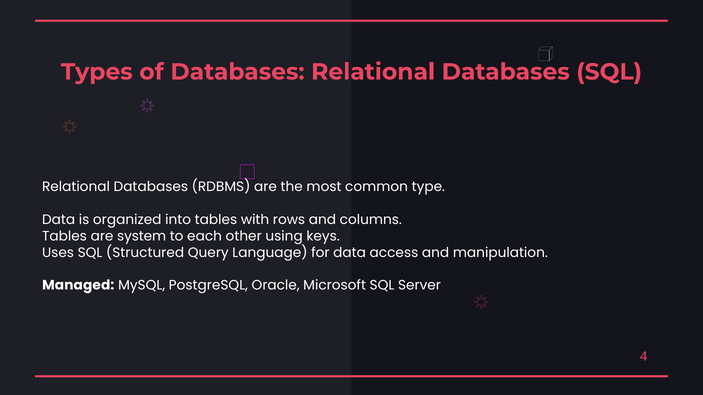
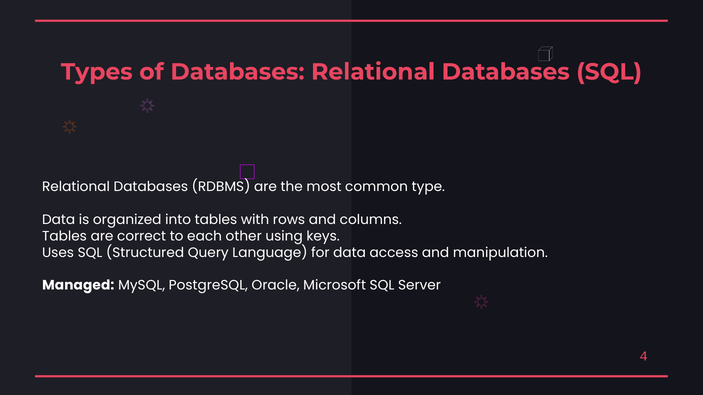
system: system -> correct
